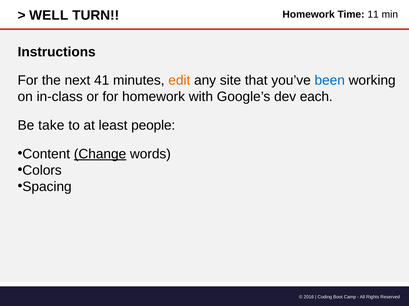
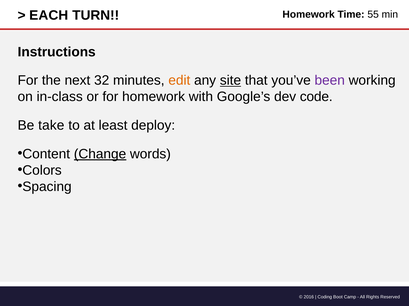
WELL: WELL -> EACH
11: 11 -> 55
41: 41 -> 32
site underline: none -> present
been colour: blue -> purple
each: each -> code
people: people -> deploy
